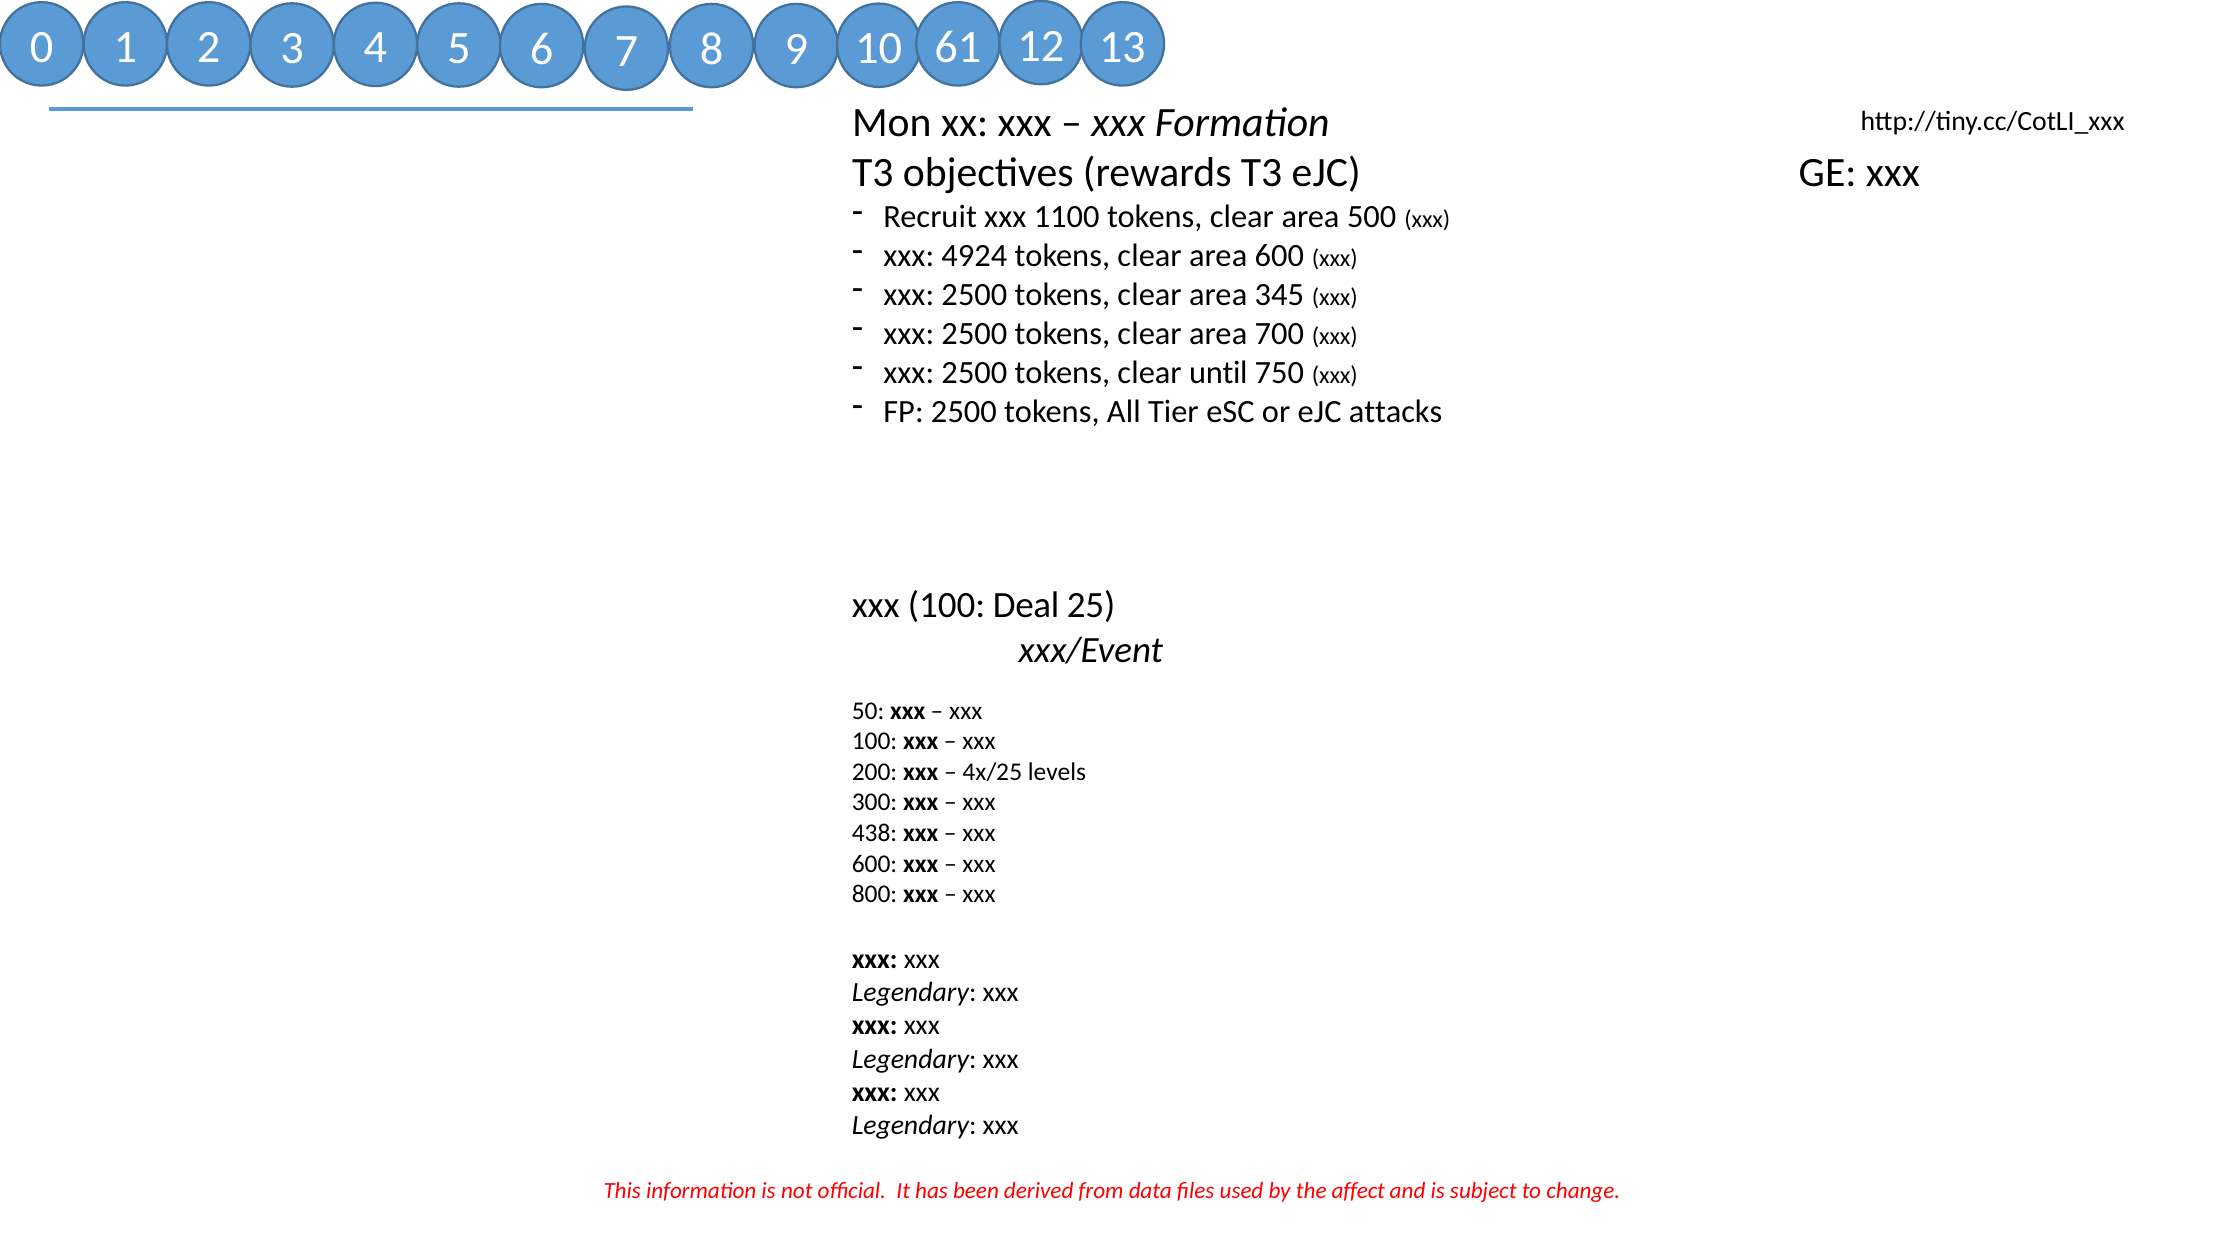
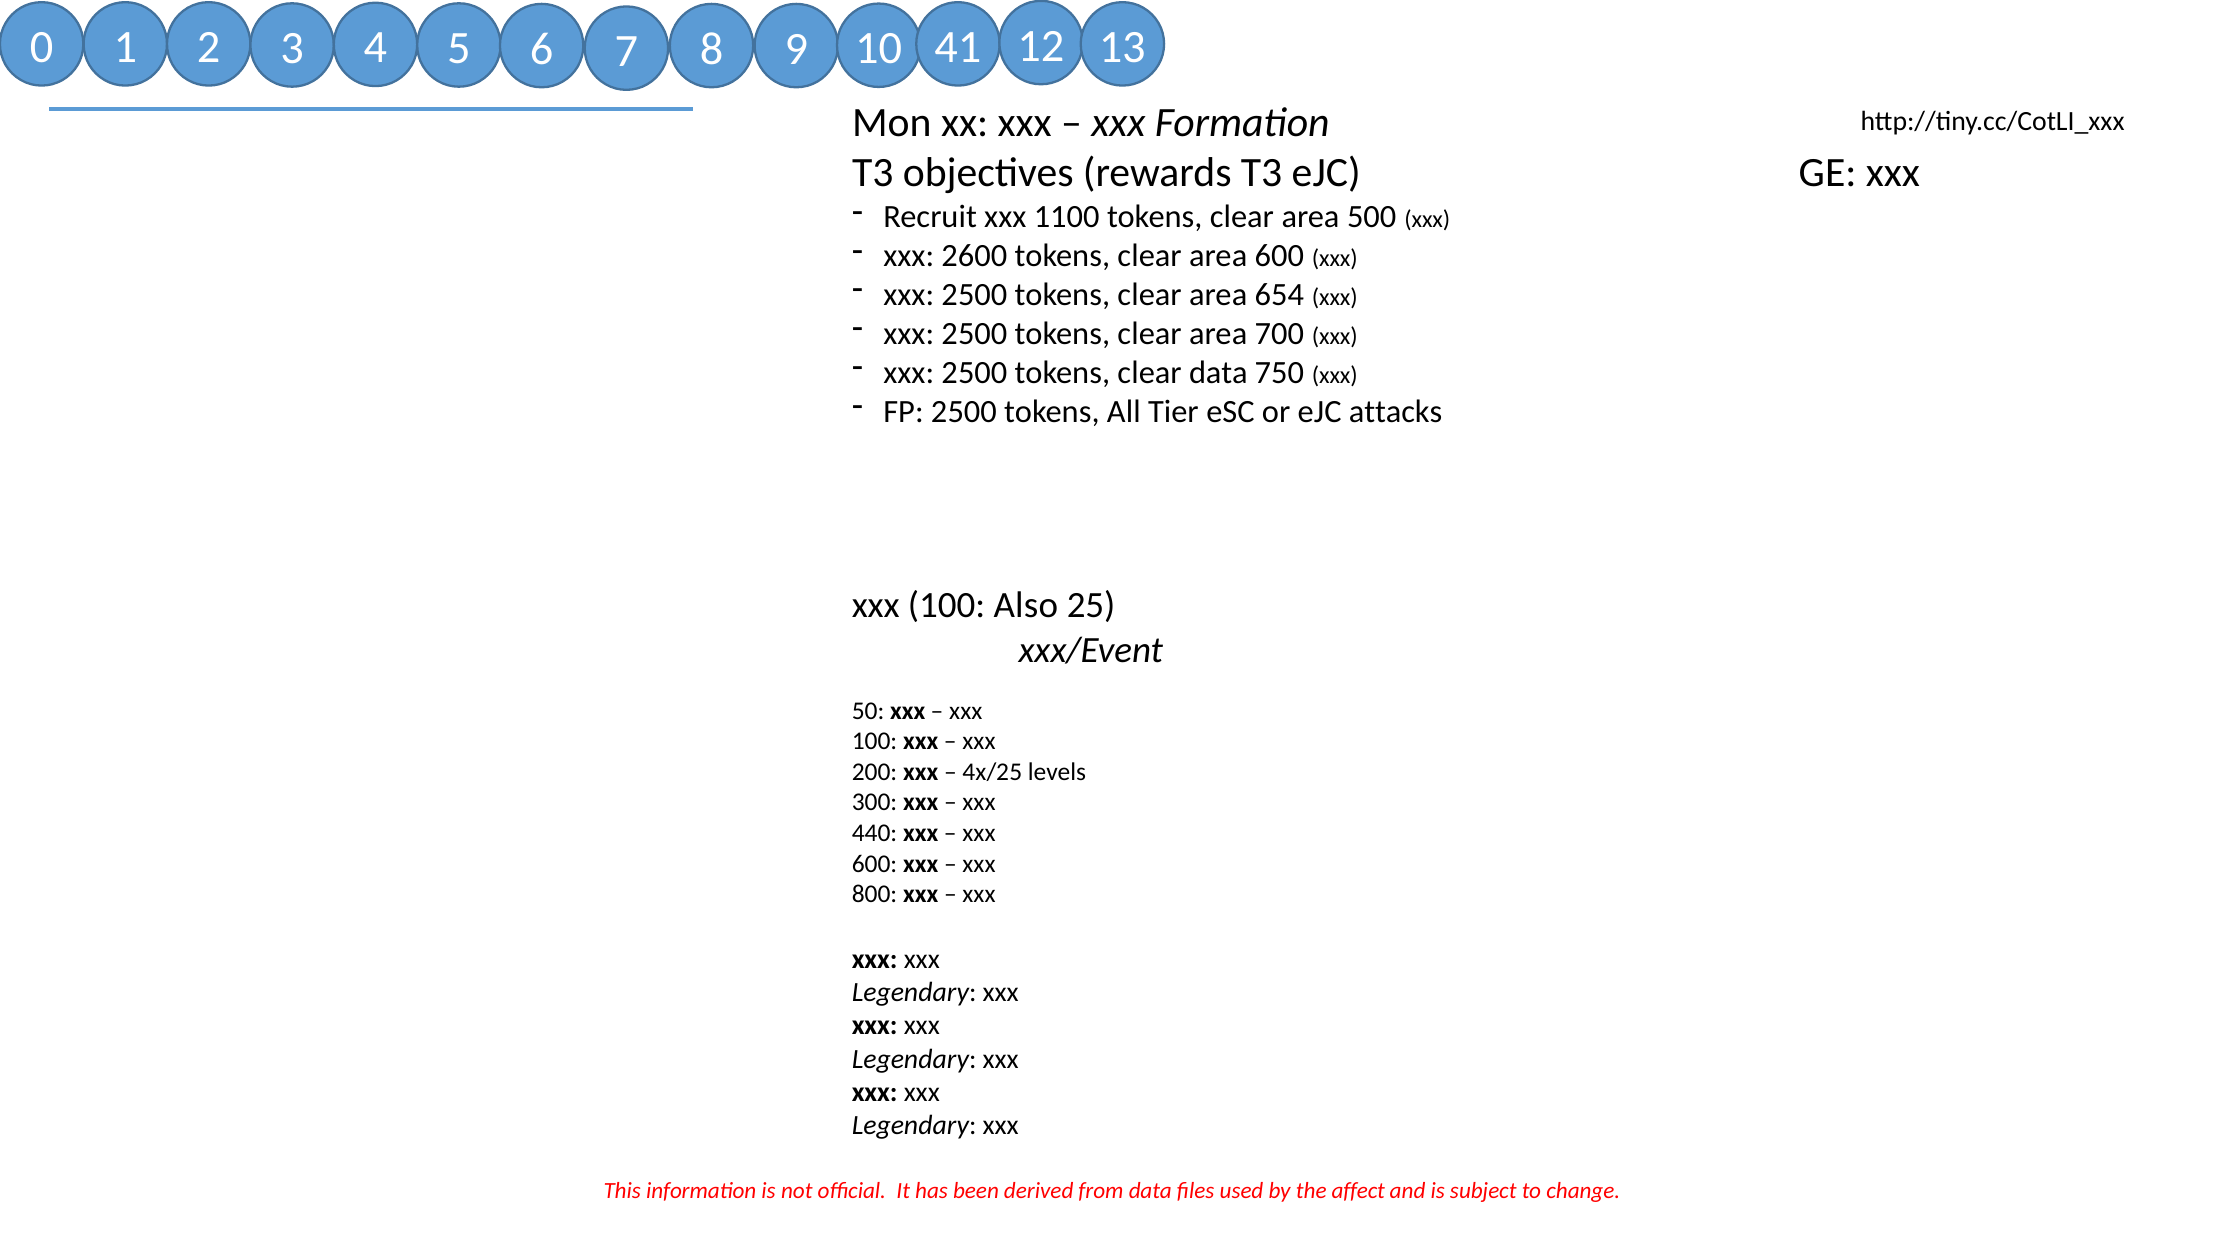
61: 61 -> 41
4924: 4924 -> 2600
345: 345 -> 654
clear until: until -> data
Deal: Deal -> Also
438: 438 -> 440
